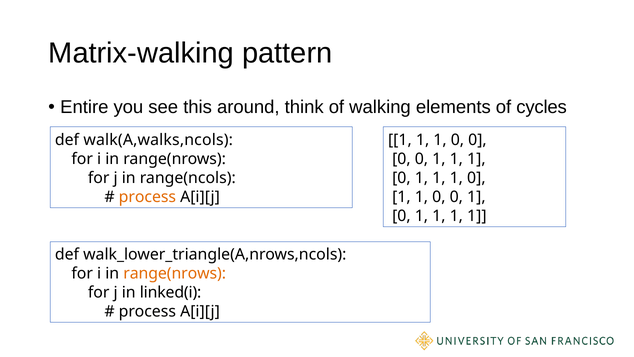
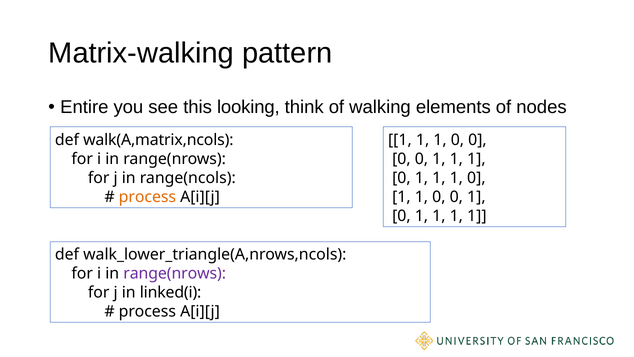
around: around -> looking
cycles: cycles -> nodes
walk(A,walks,ncols: walk(A,walks,ncols -> walk(A,matrix,ncols
range(nrows at (175, 273) colour: orange -> purple
